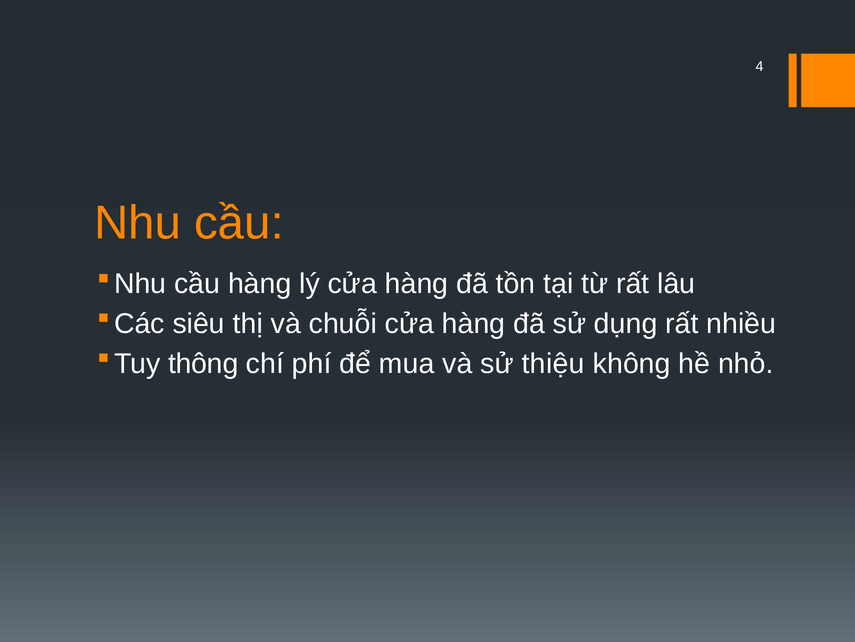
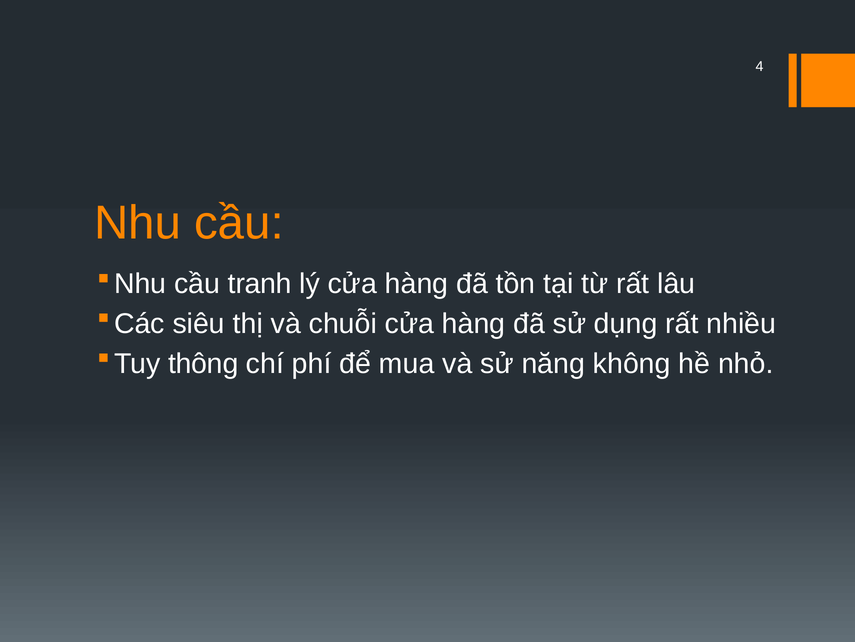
cầu hàng: hàng -> tranh
thiệu: thiệu -> năng
